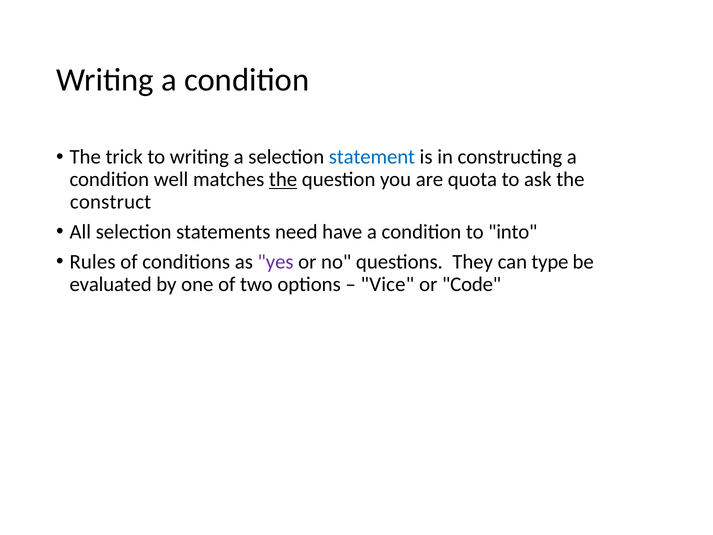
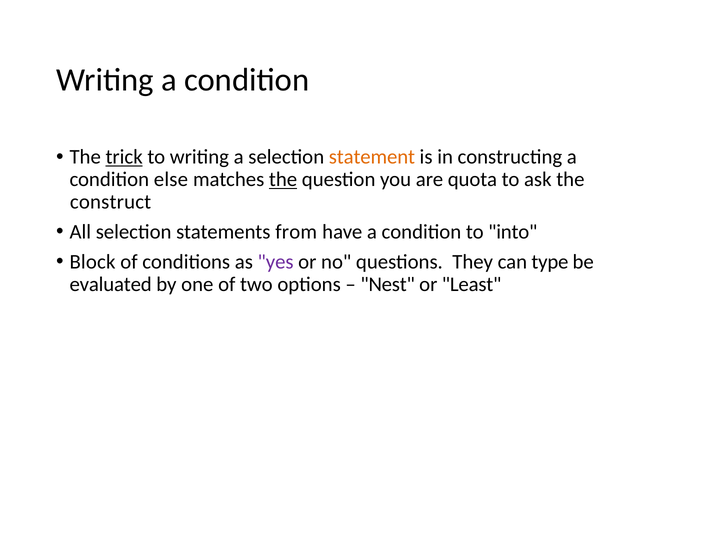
trick underline: none -> present
statement colour: blue -> orange
well: well -> else
need: need -> from
Rules: Rules -> Block
Vice: Vice -> Nest
Code: Code -> Least
